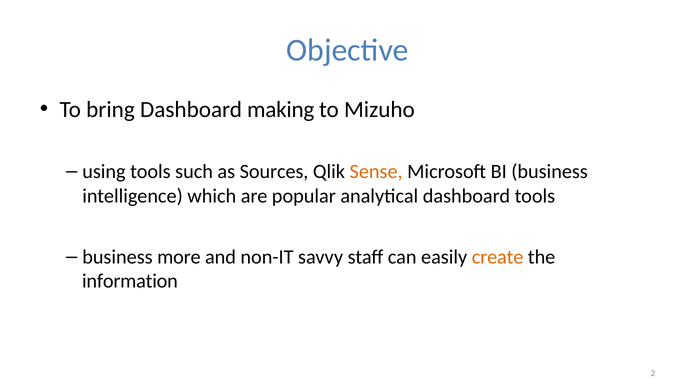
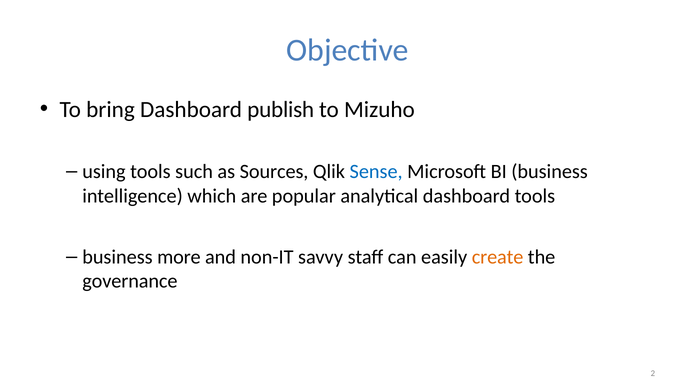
making: making -> publish
Sense colour: orange -> blue
information: information -> governance
